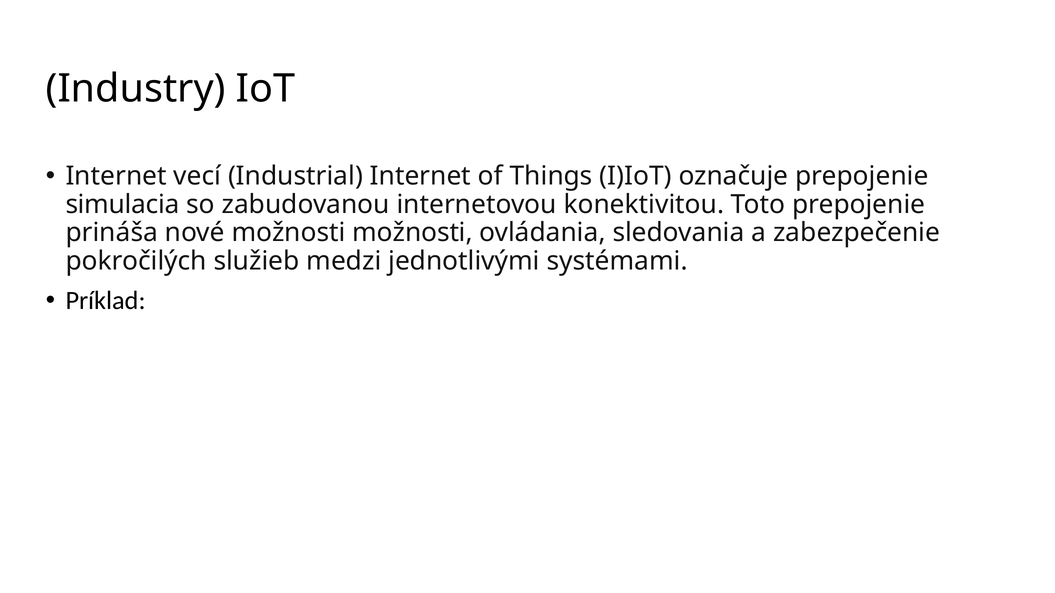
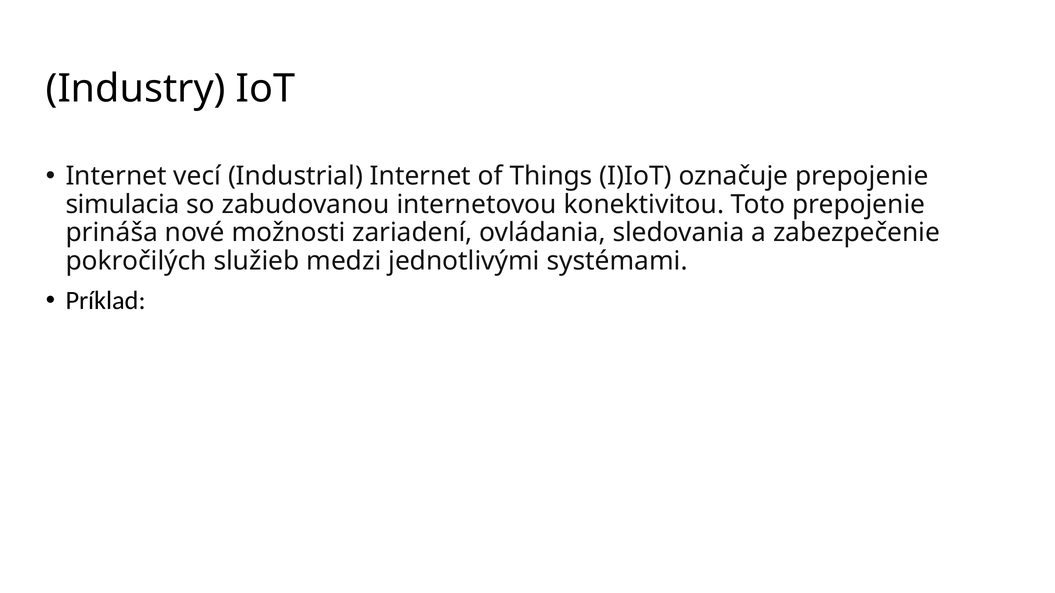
možnosti možnosti: možnosti -> zariadení
